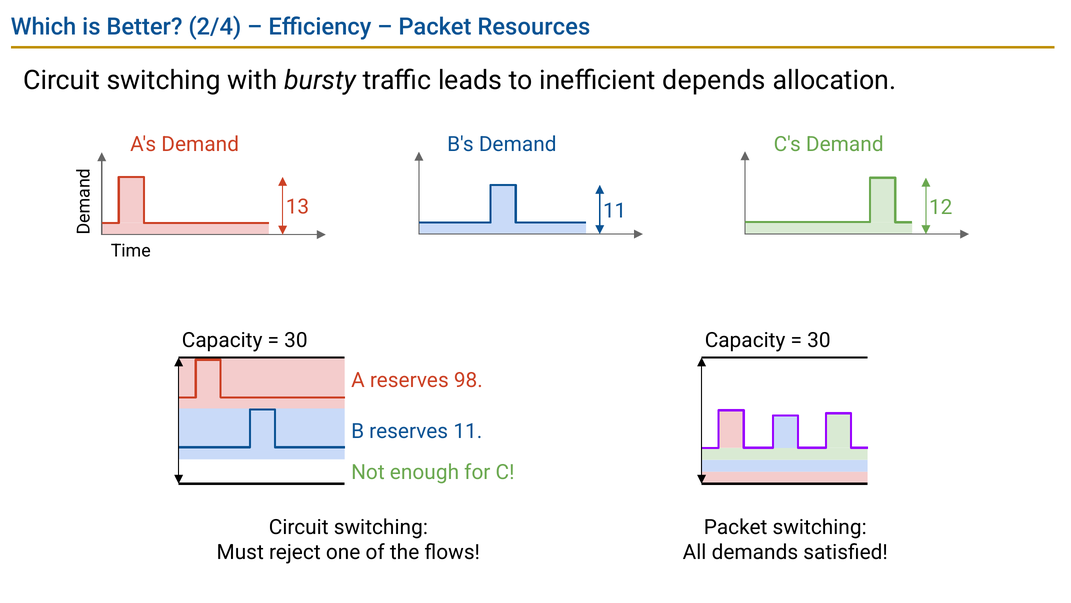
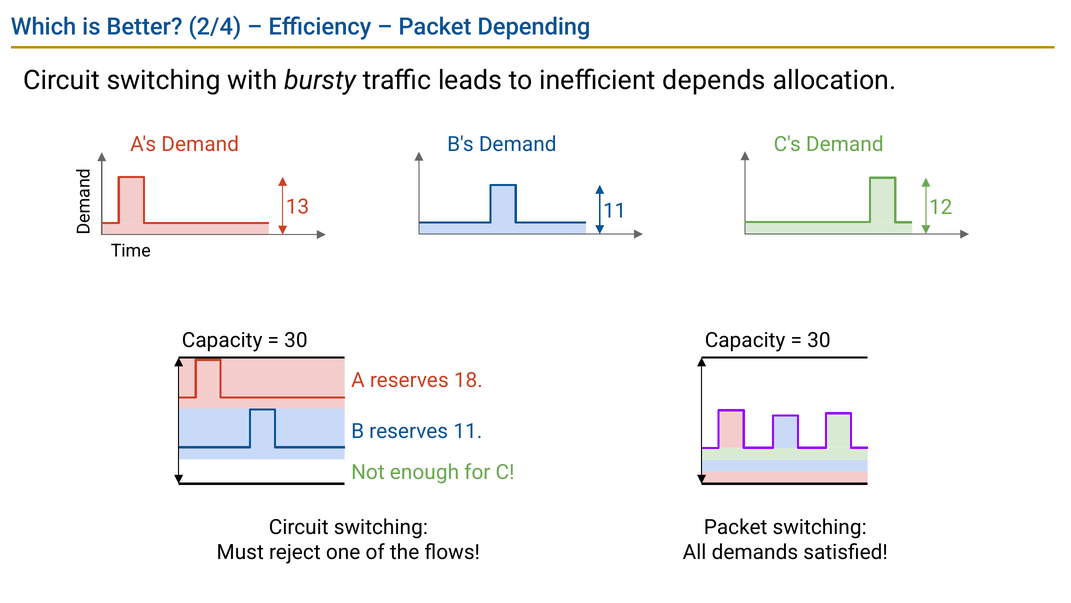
Resources: Resources -> Depending
98: 98 -> 18
